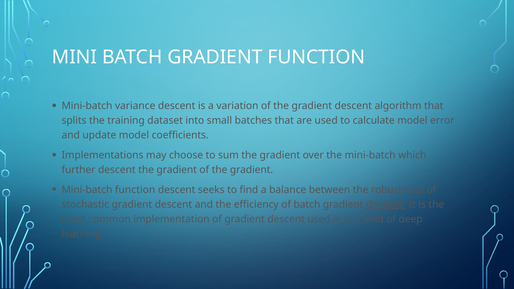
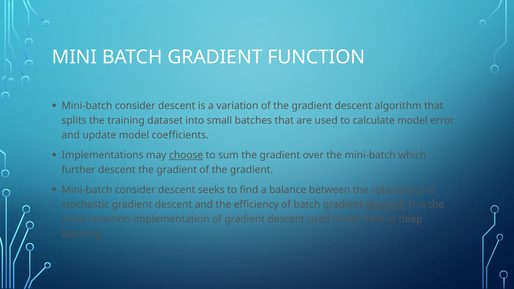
variance at (135, 106): variance -> consider
choose underline: none -> present
function at (135, 190): function -> consider
